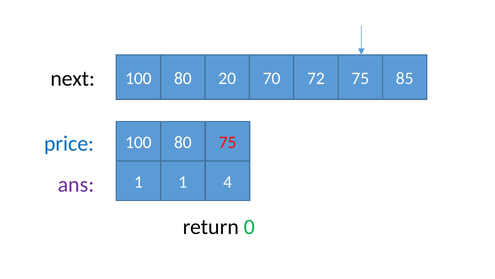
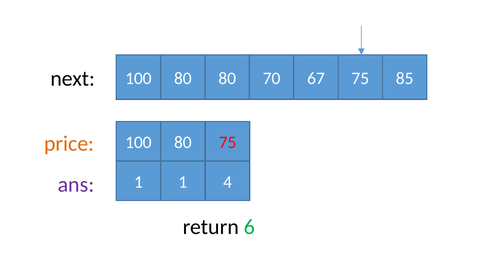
80 20: 20 -> 80
72: 72 -> 67
price colour: blue -> orange
0: 0 -> 6
